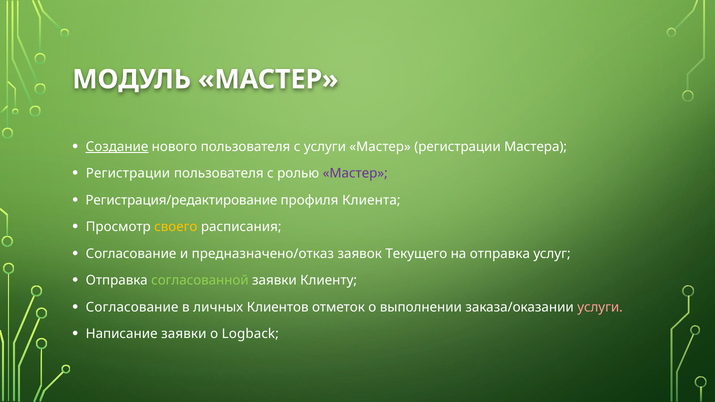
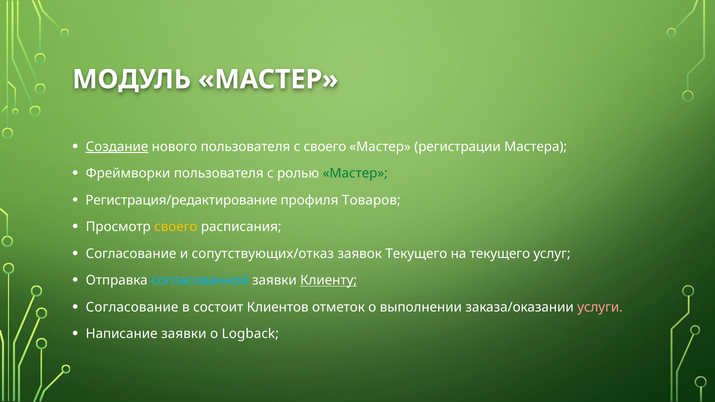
с услуги: услуги -> своего
Регистрации at (128, 174): Регистрации -> Фреймворки
Мастер at (355, 174) colour: purple -> green
Клиента: Клиента -> Товаров
предназначено/отказ: предназначено/отказ -> сопутствующих/отказ
на отправка: отправка -> текущего
согласованной colour: light green -> light blue
Клиенту underline: none -> present
личных: личных -> состоит
